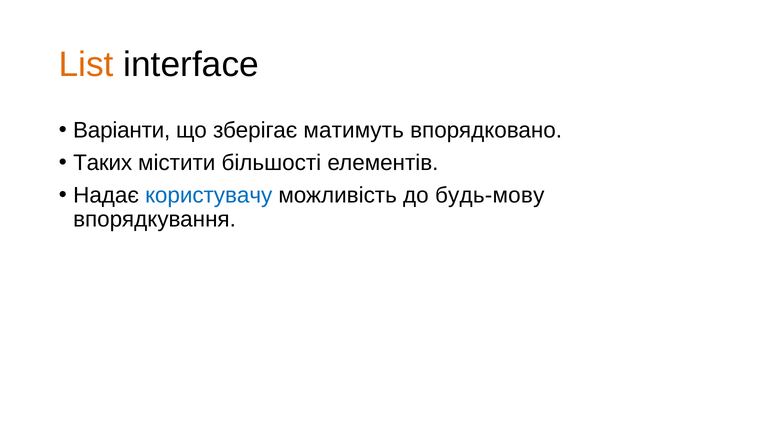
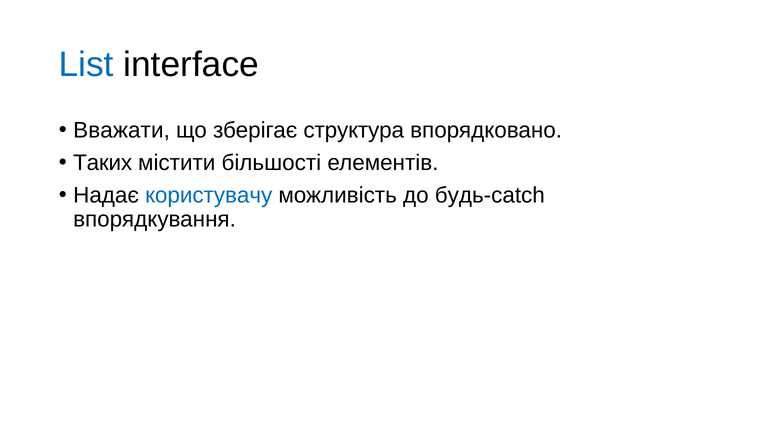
List colour: orange -> blue
Варіанти: Варіанти -> Вважати
матимуть: матимуть -> структура
будь-мову: будь-мову -> будь-catch
